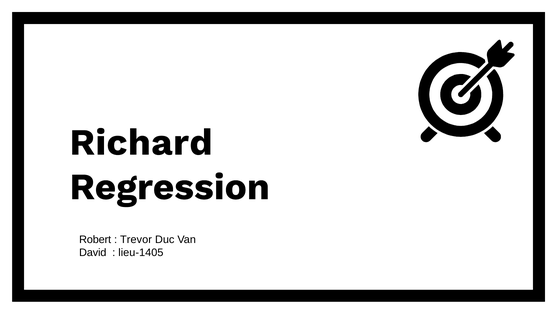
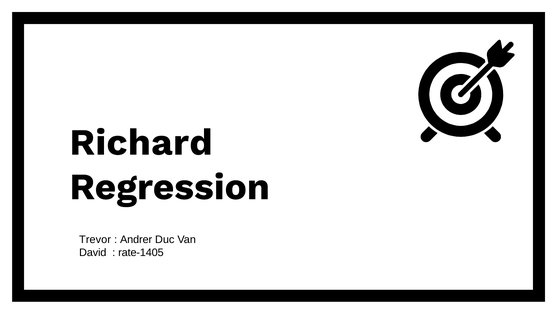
Robert: Robert -> Trevor
Trevor: Trevor -> Andrer
lieu-1405: lieu-1405 -> rate-1405
